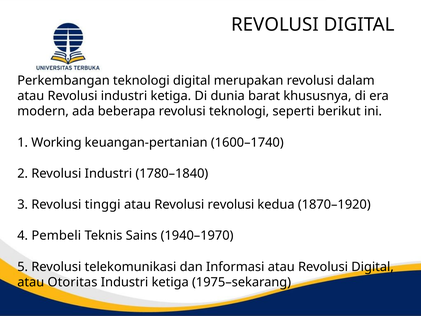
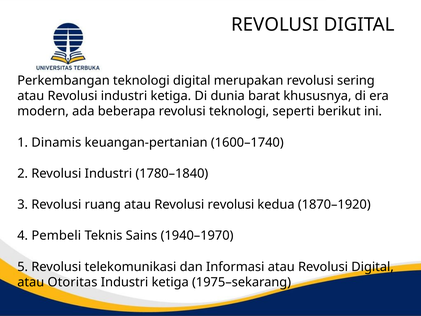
dalam: dalam -> sering
Working: Working -> Dinamis
tinggi: tinggi -> ruang
